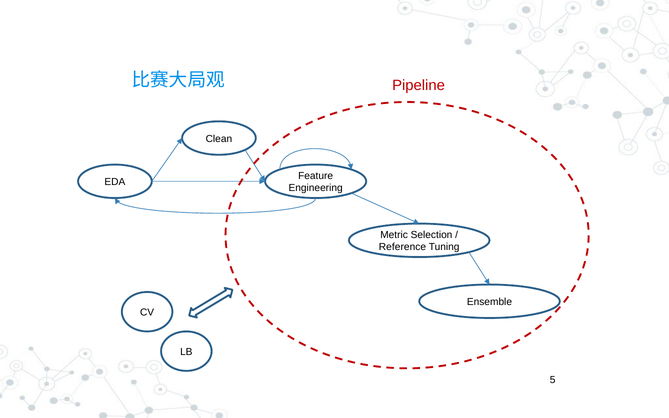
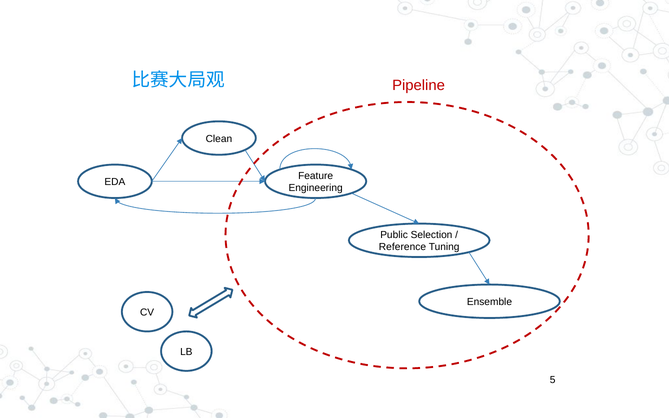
Metric: Metric -> Public
